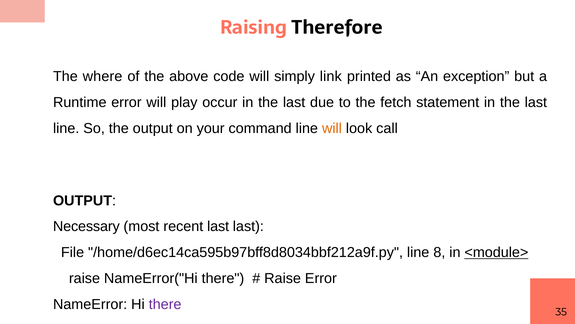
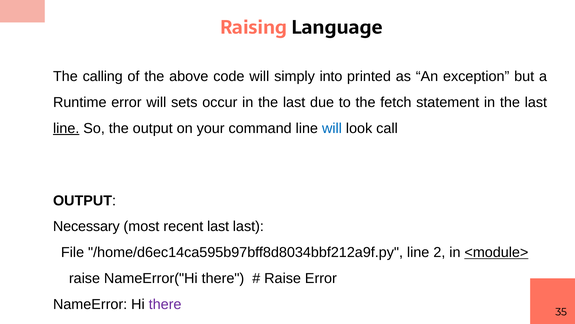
Therefore: Therefore -> Language
where: where -> calling
link: link -> into
play: play -> sets
line at (66, 128) underline: none -> present
will at (332, 128) colour: orange -> blue
8: 8 -> 2
